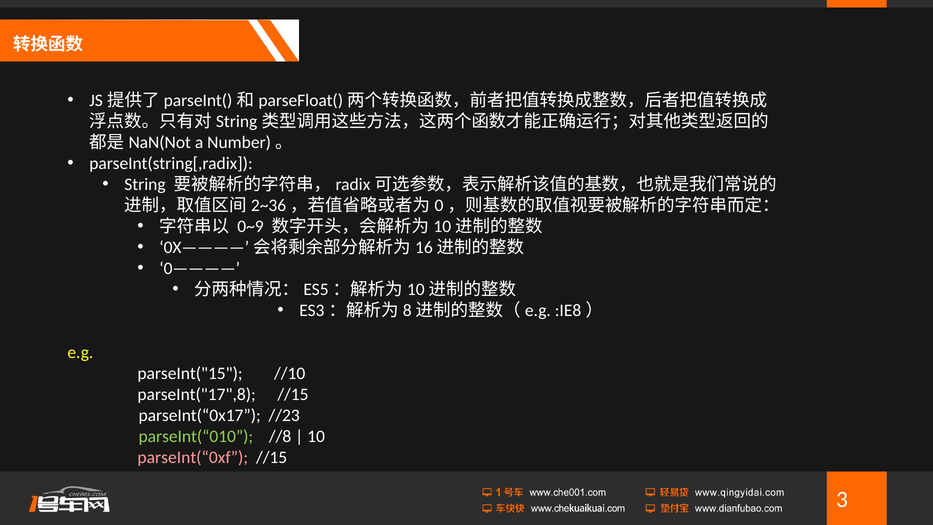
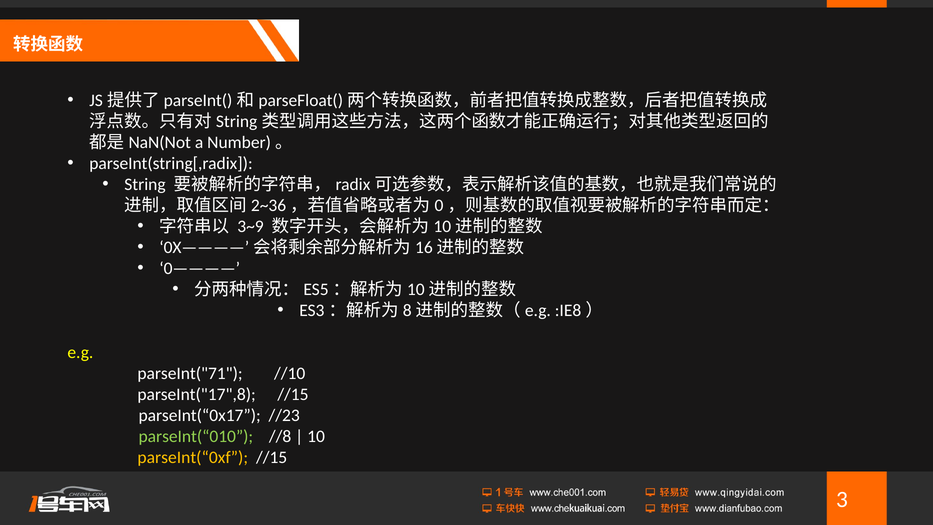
0~9: 0~9 -> 3~9
parseInt("15: parseInt("15 -> parseInt("71
parseInt(“0xf colour: pink -> yellow
